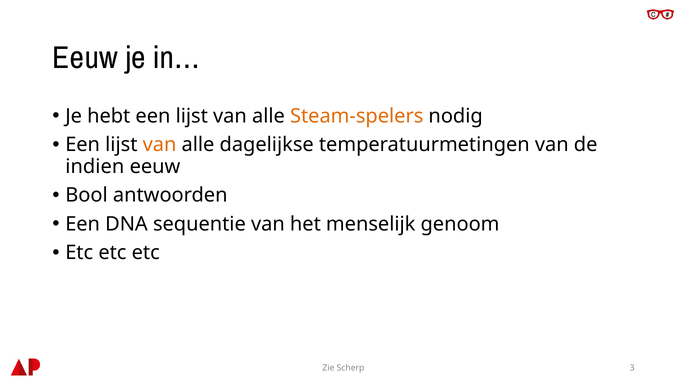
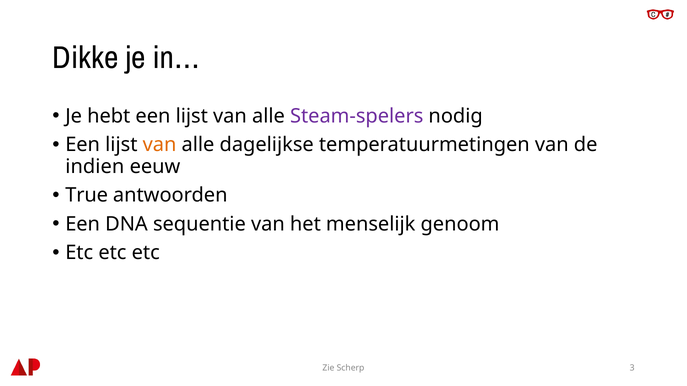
Eeuw at (85, 58): Eeuw -> Dikke
Steam-spelers colour: orange -> purple
Bool: Bool -> True
